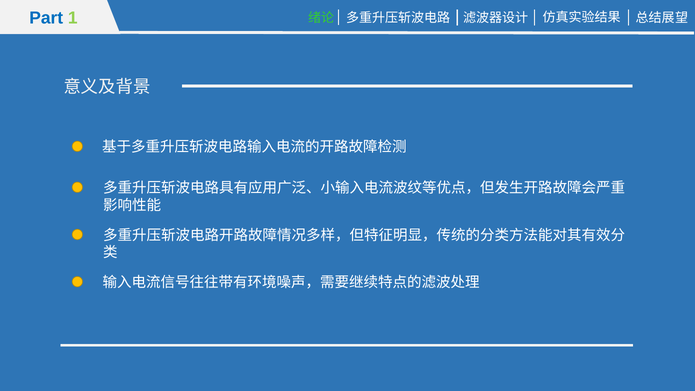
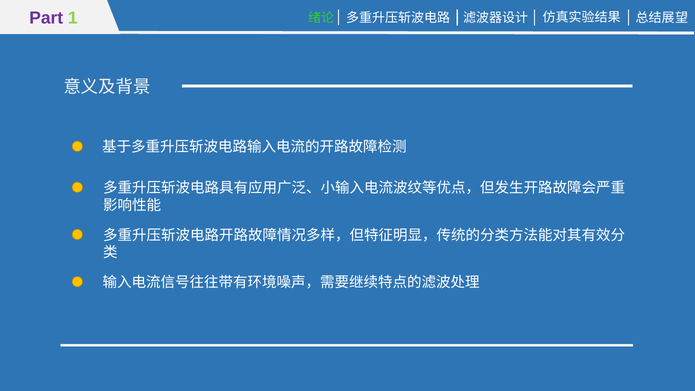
Part colour: blue -> purple
